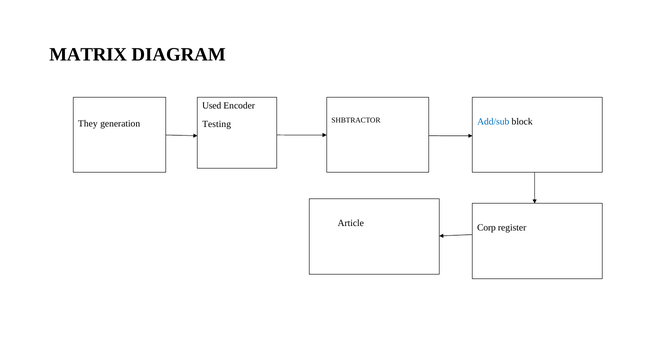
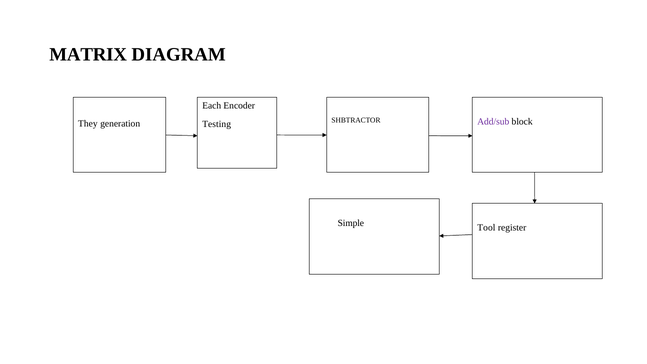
Used: Used -> Each
Add/sub colour: blue -> purple
Article: Article -> Simple
Corp: Corp -> Tool
